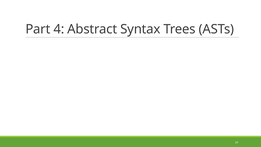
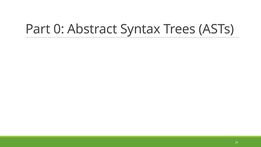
4: 4 -> 0
